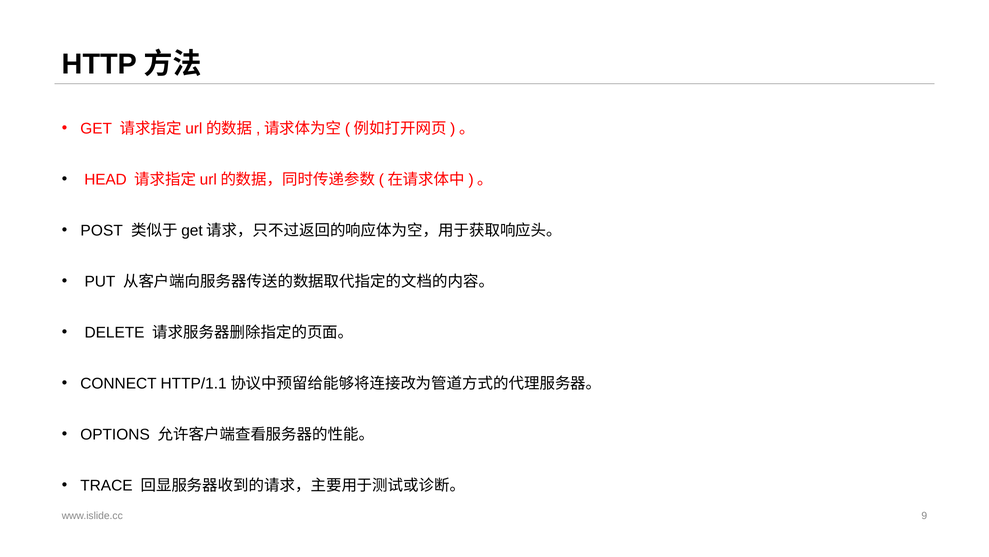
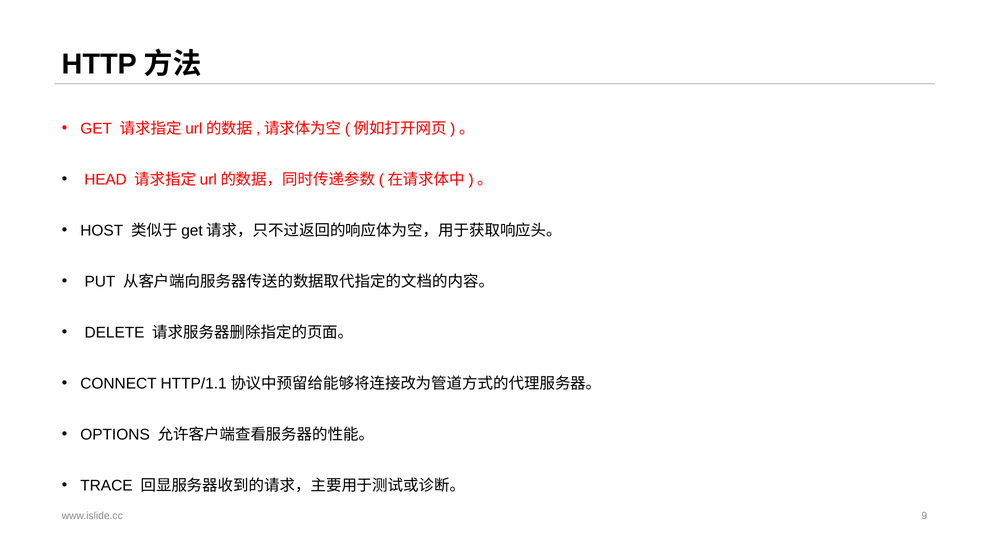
POST: POST -> HOST
